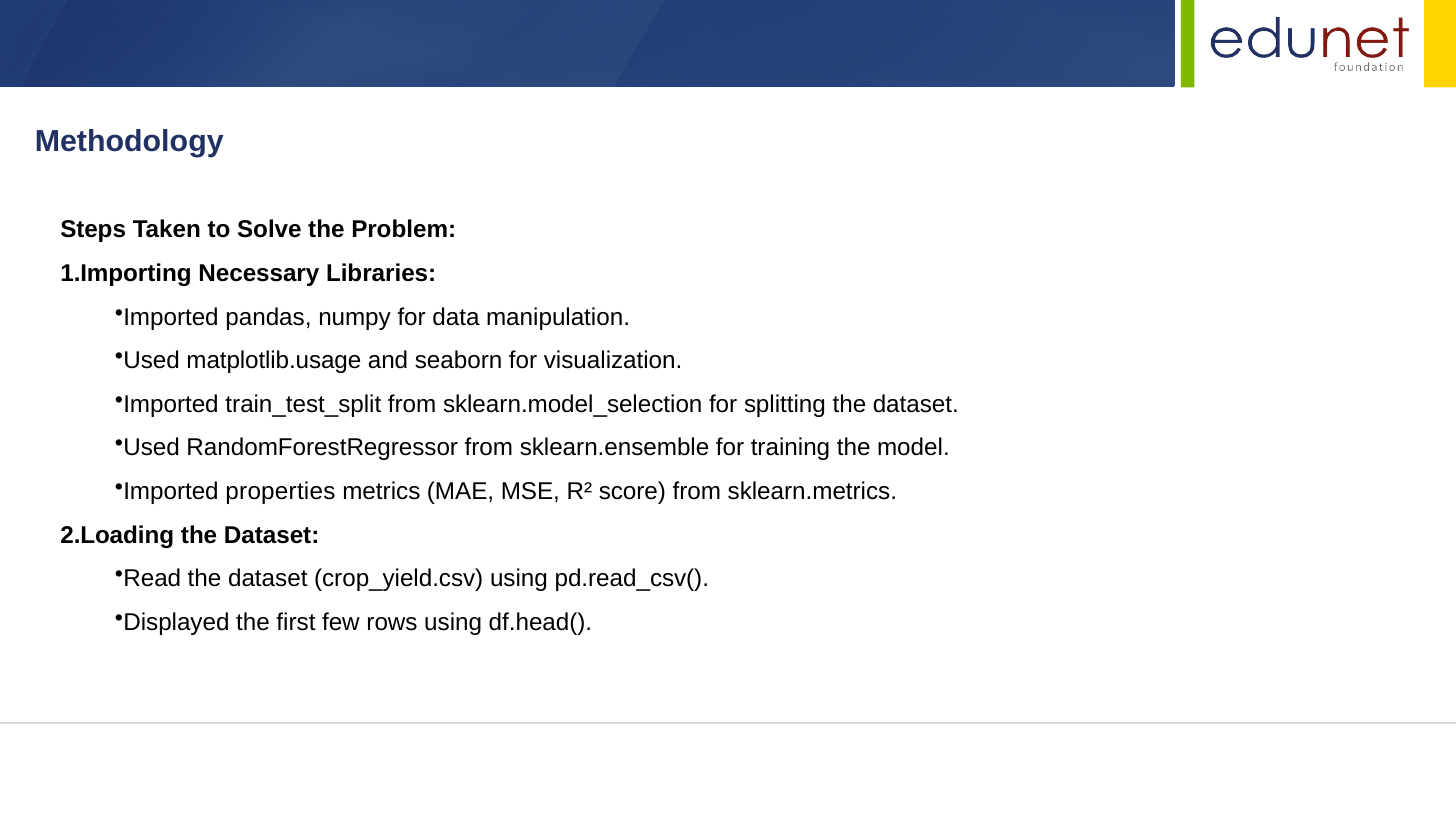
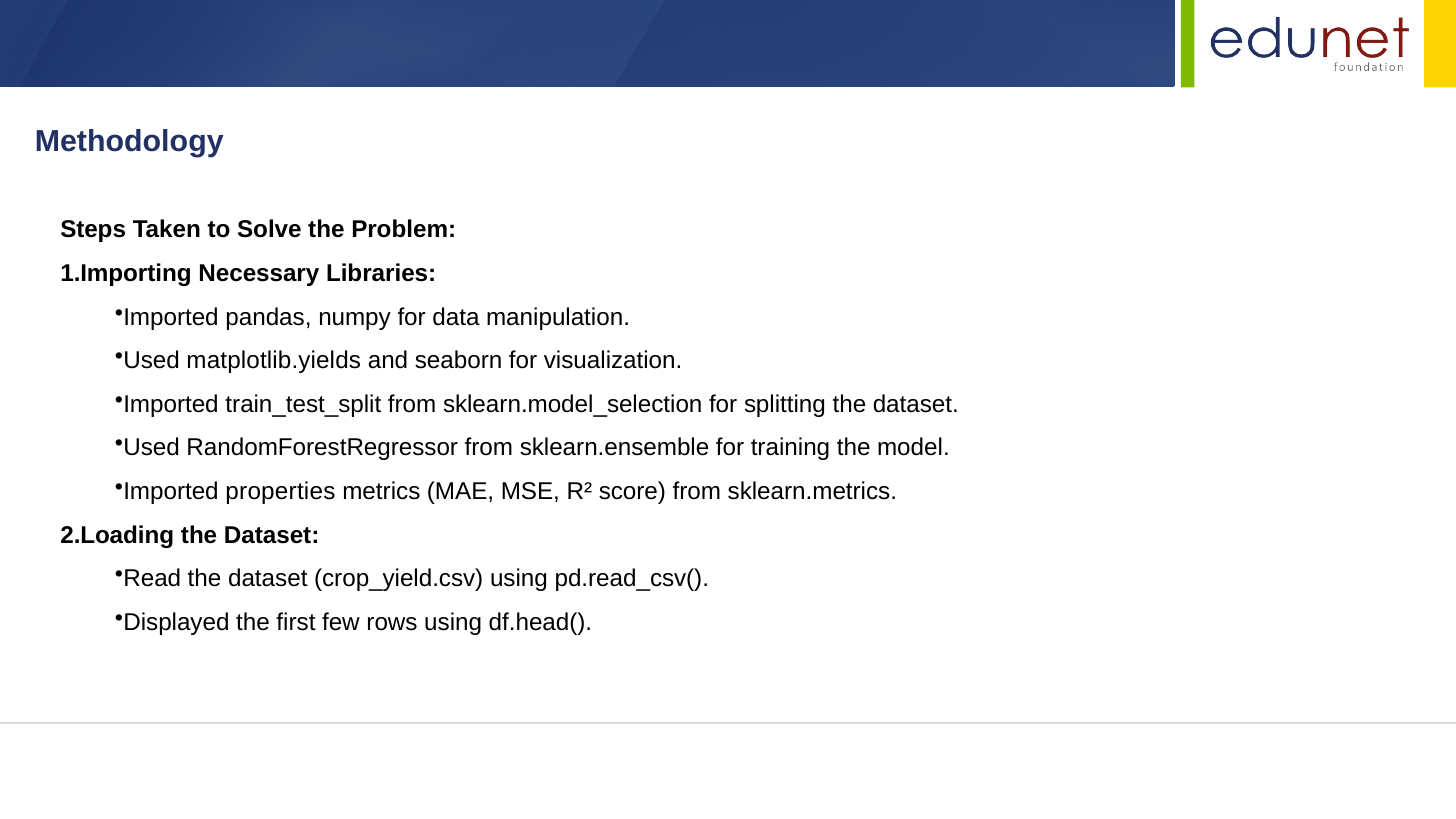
matplotlib.usage: matplotlib.usage -> matplotlib.yields
